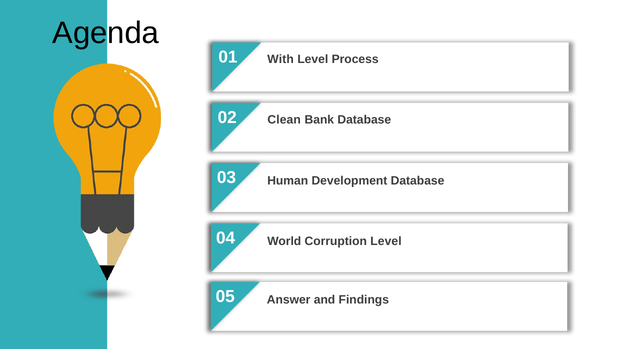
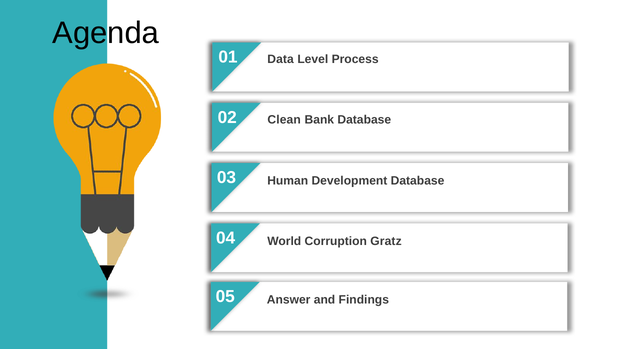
With: With -> Data
Corruption Level: Level -> Gratz
